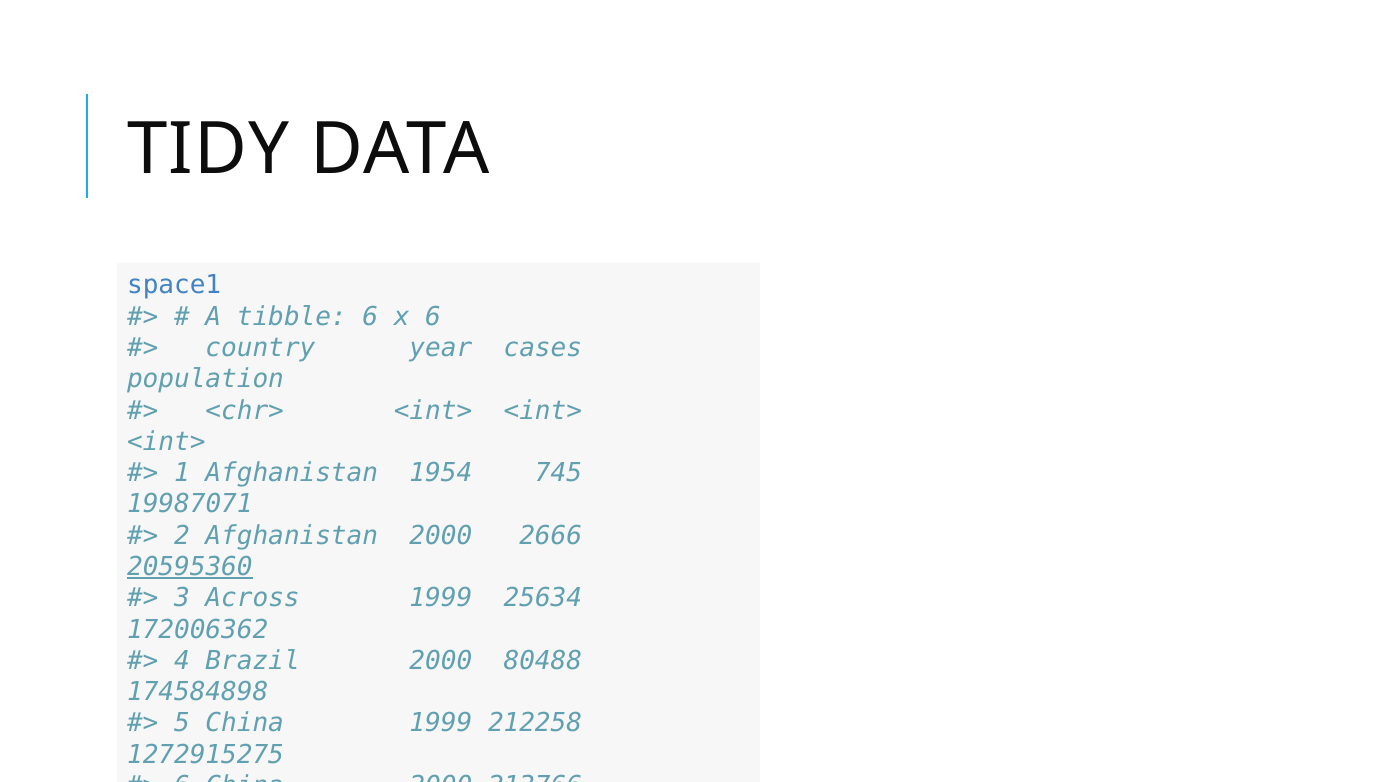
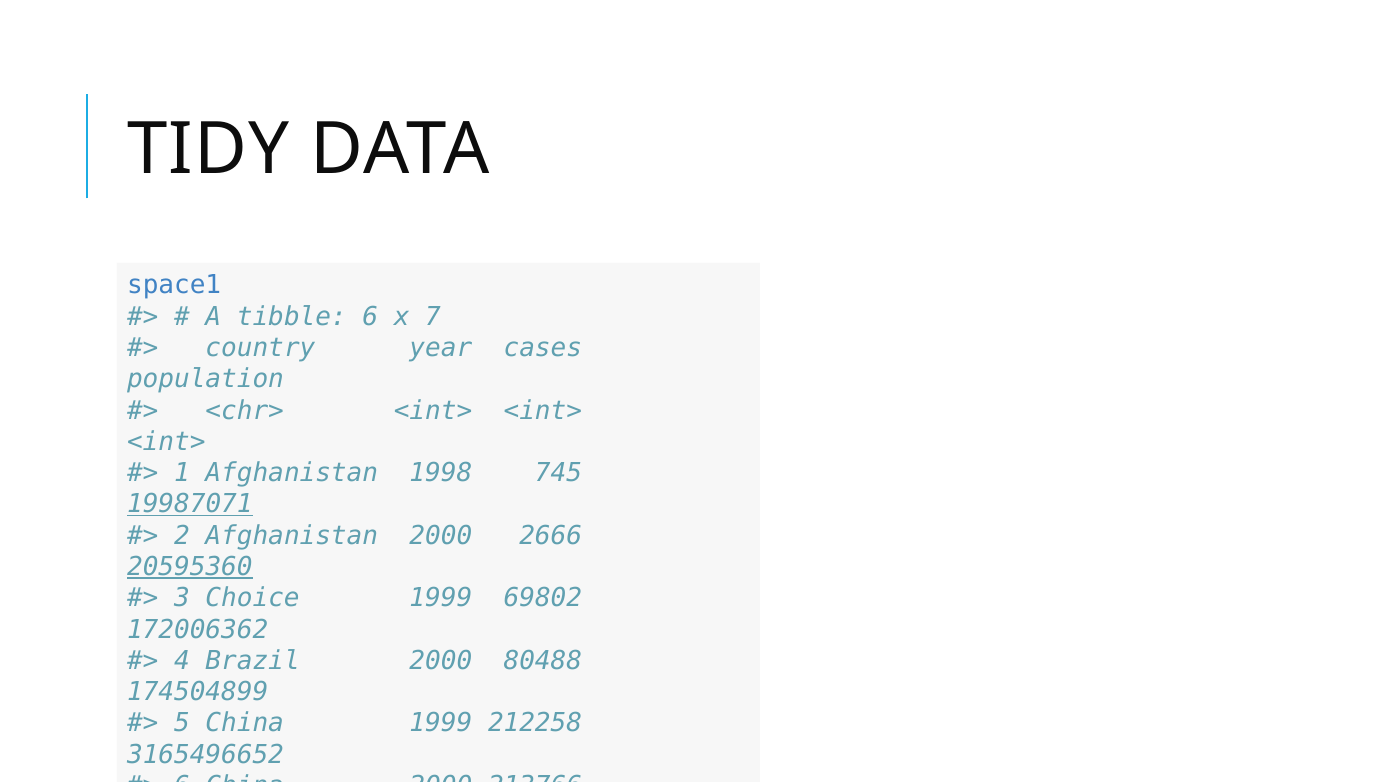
x 6: 6 -> 7
1954: 1954 -> 1998
19987071 underline: none -> present
Across: Across -> Choice
25634: 25634 -> 69802
174584898: 174584898 -> 174504899
1272915275: 1272915275 -> 3165496652
